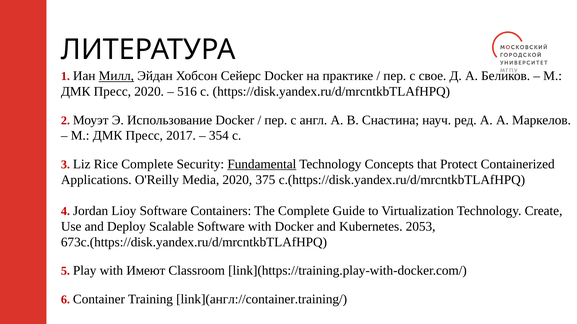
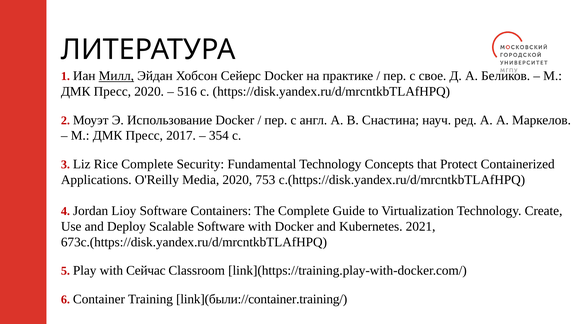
Fundamental underline: present -> none
375: 375 -> 753
2053: 2053 -> 2021
Имеют: Имеют -> Сейчас
link](англ://container.training/: link](англ://container.training/ -> link](были://container.training/
